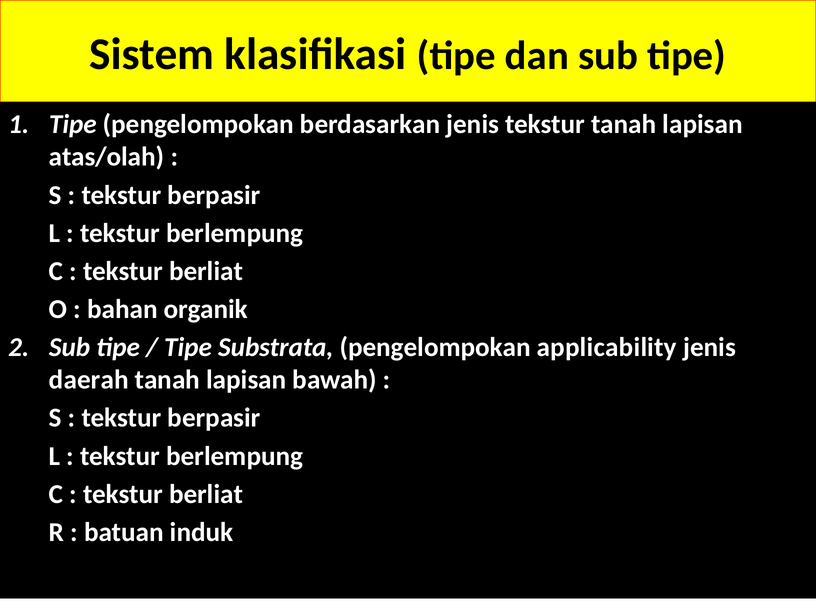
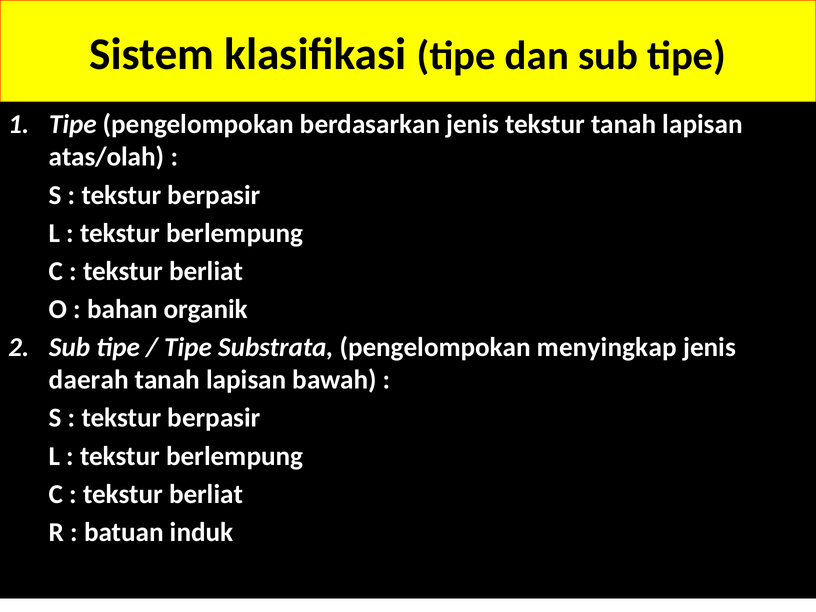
applicability: applicability -> menyingkap
